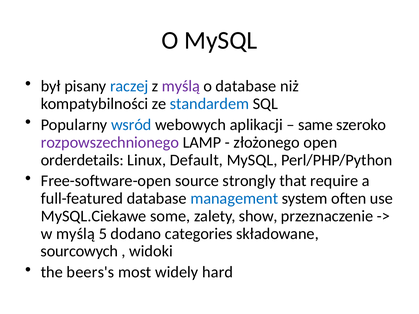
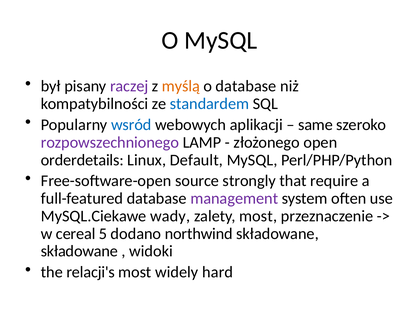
raczej colour: blue -> purple
myślą at (181, 86) colour: purple -> orange
management colour: blue -> purple
some: some -> wady
zalety show: show -> most
w myślą: myślą -> cereal
categories: categories -> northwind
sourcowych at (79, 251): sourcowych -> składowane
beers's: beers's -> relacji's
